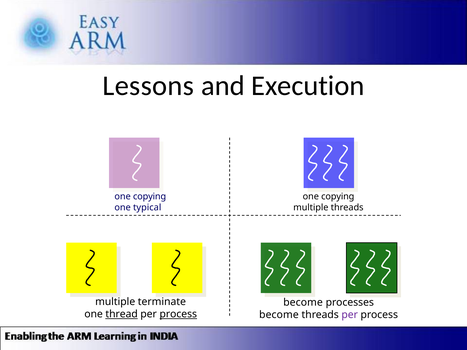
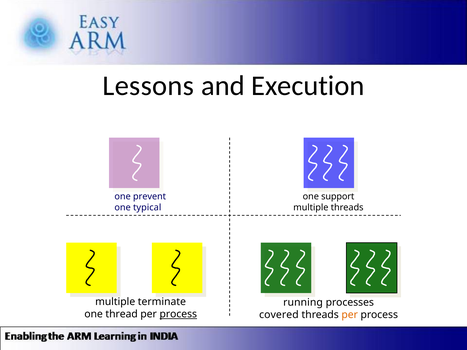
copying at (150, 197): copying -> prevent
copying at (338, 197): copying -> support
become at (303, 303): become -> running
thread underline: present -> none
become at (279, 315): become -> covered
per at (350, 315) colour: purple -> orange
